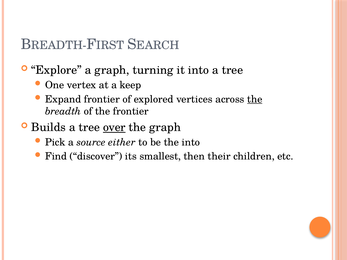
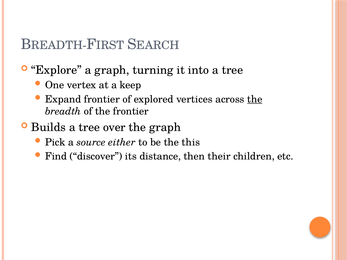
over underline: present -> none
the into: into -> this
smallest: smallest -> distance
